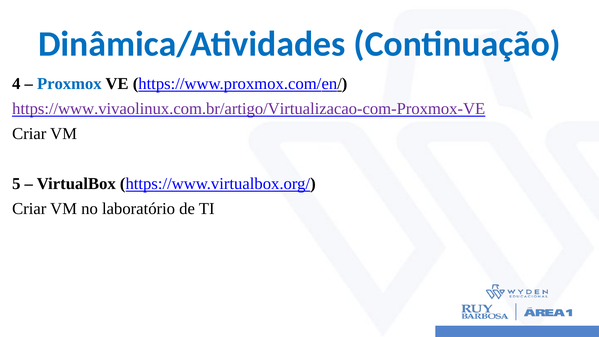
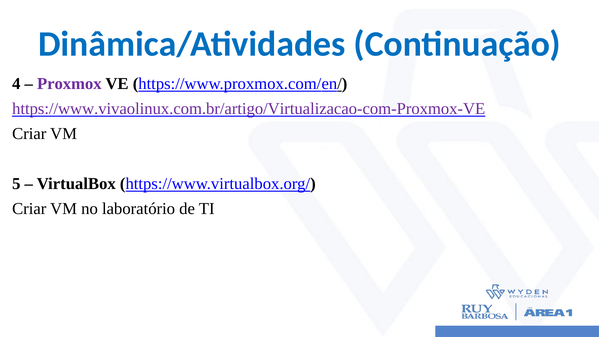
Proxmox colour: blue -> purple
